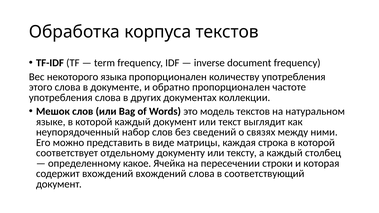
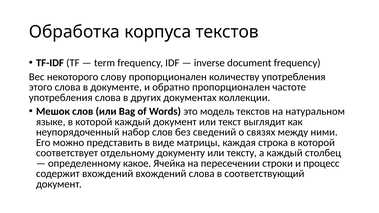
языка: языка -> слову
которая: которая -> процесс
